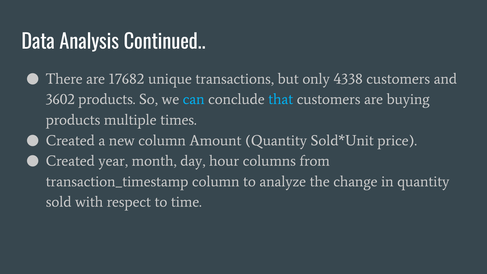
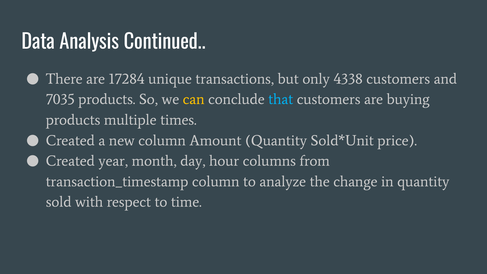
17682: 17682 -> 17284
3602: 3602 -> 7035
can colour: light blue -> yellow
